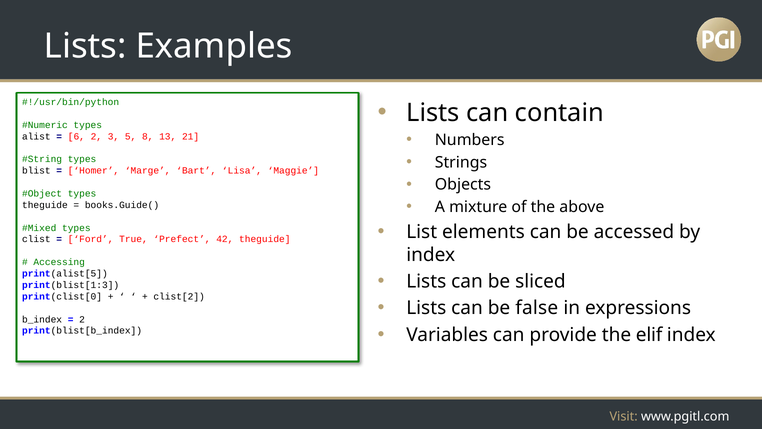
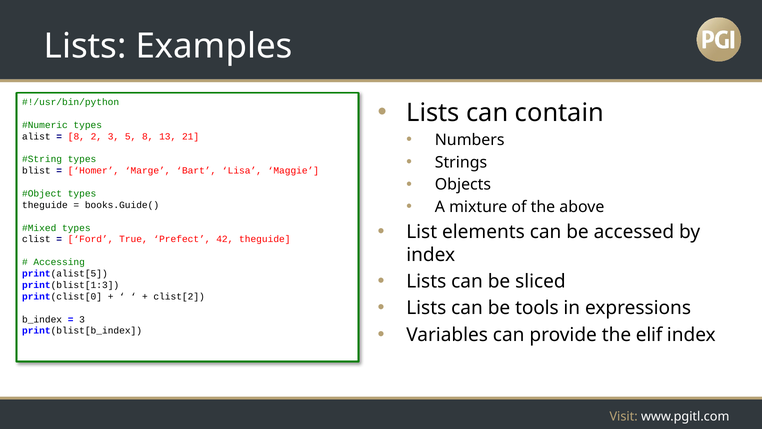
6 at (76, 136): 6 -> 8
false: false -> tools
2 at (82, 319): 2 -> 3
